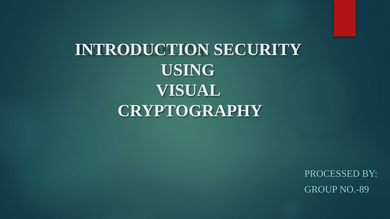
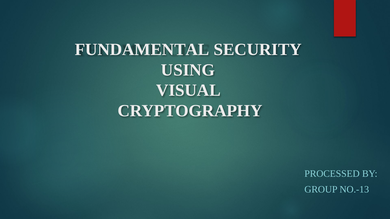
INTRODUCTION: INTRODUCTION -> FUNDAMENTAL
NO.-89: NO.-89 -> NO.-13
